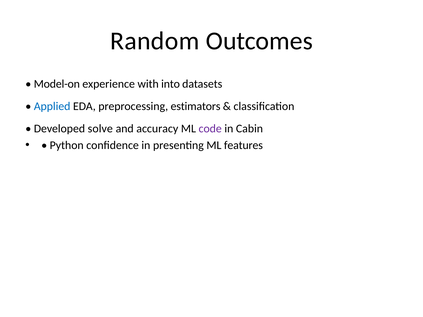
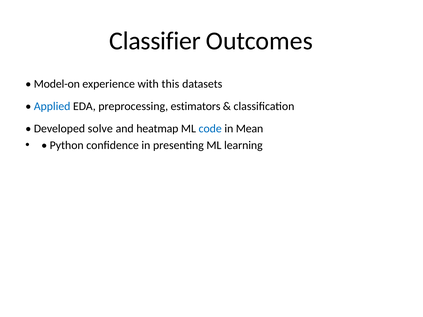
Random: Random -> Classifier
into: into -> this
accuracy: accuracy -> heatmap
code colour: purple -> blue
Cabin: Cabin -> Mean
features: features -> learning
